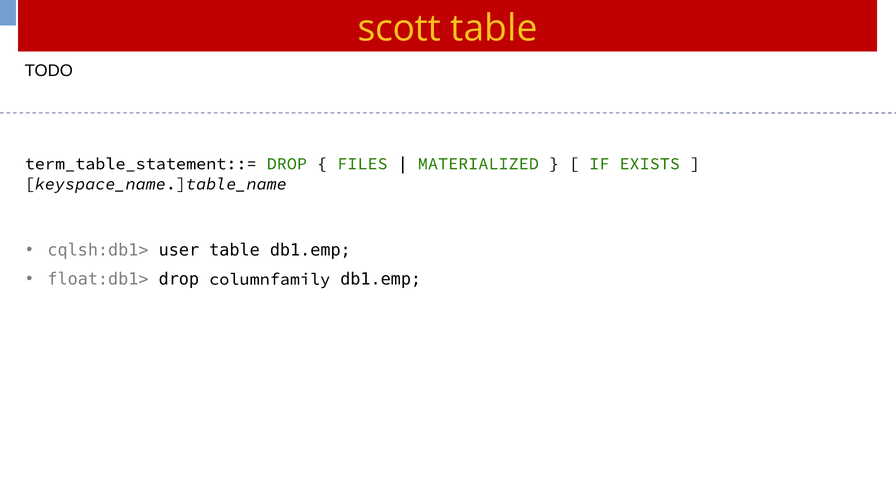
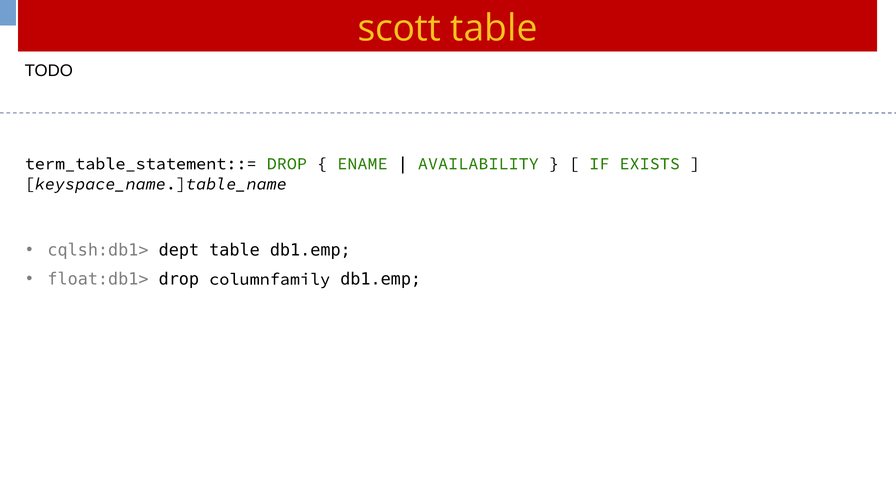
FILES: FILES -> ENAME
MATERIALIZED: MATERIALIZED -> AVAILABILITY
user: user -> dept
